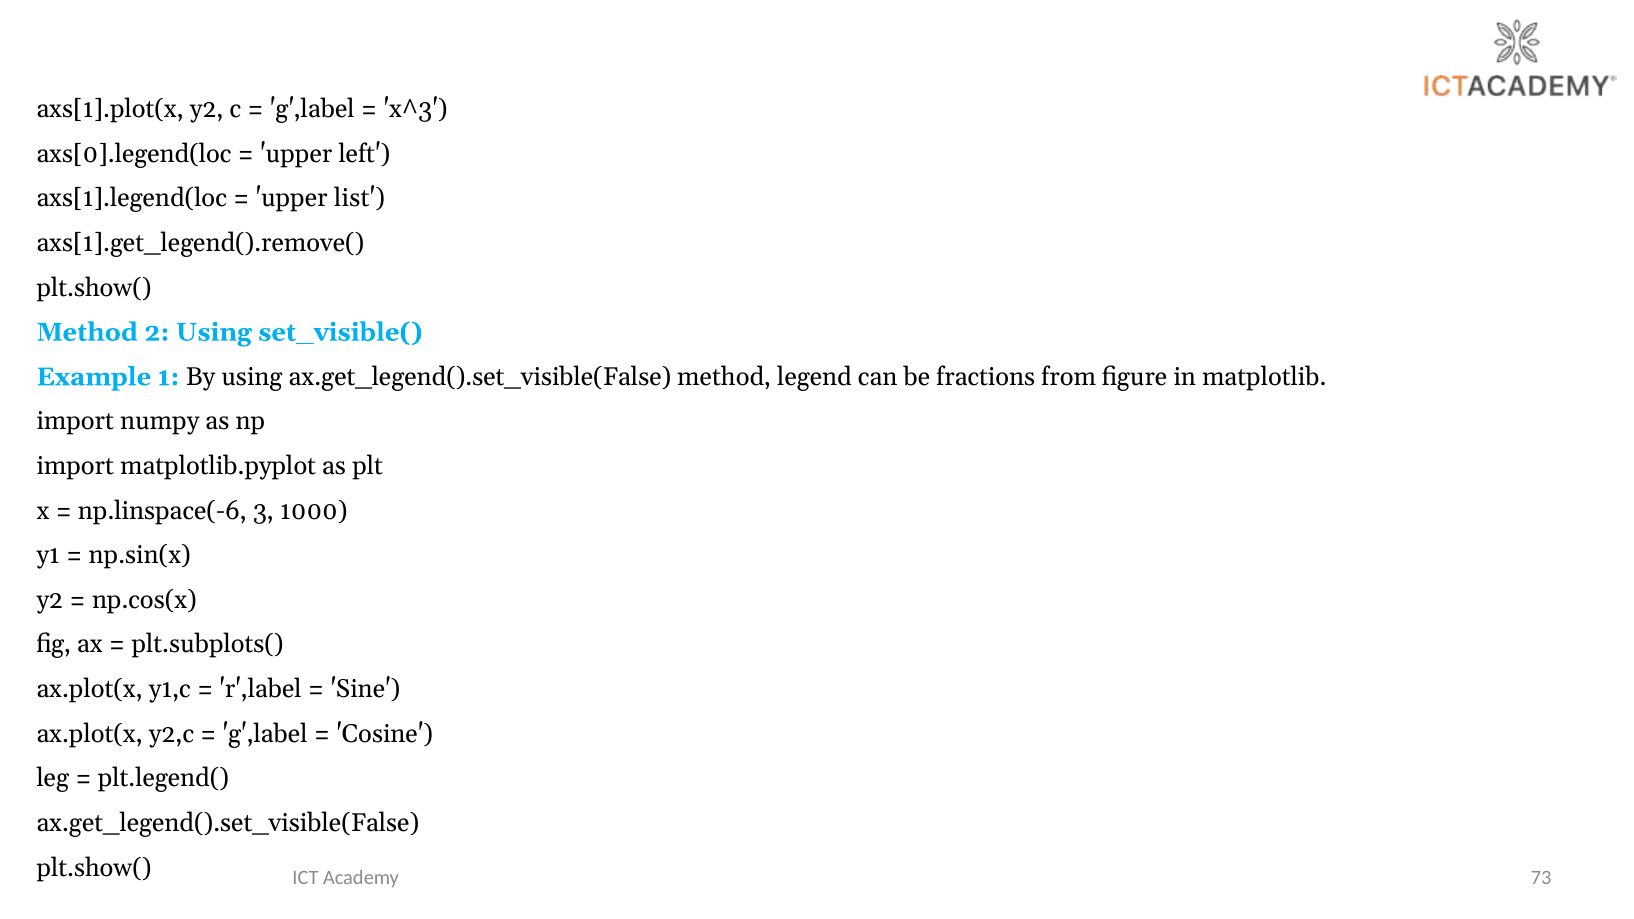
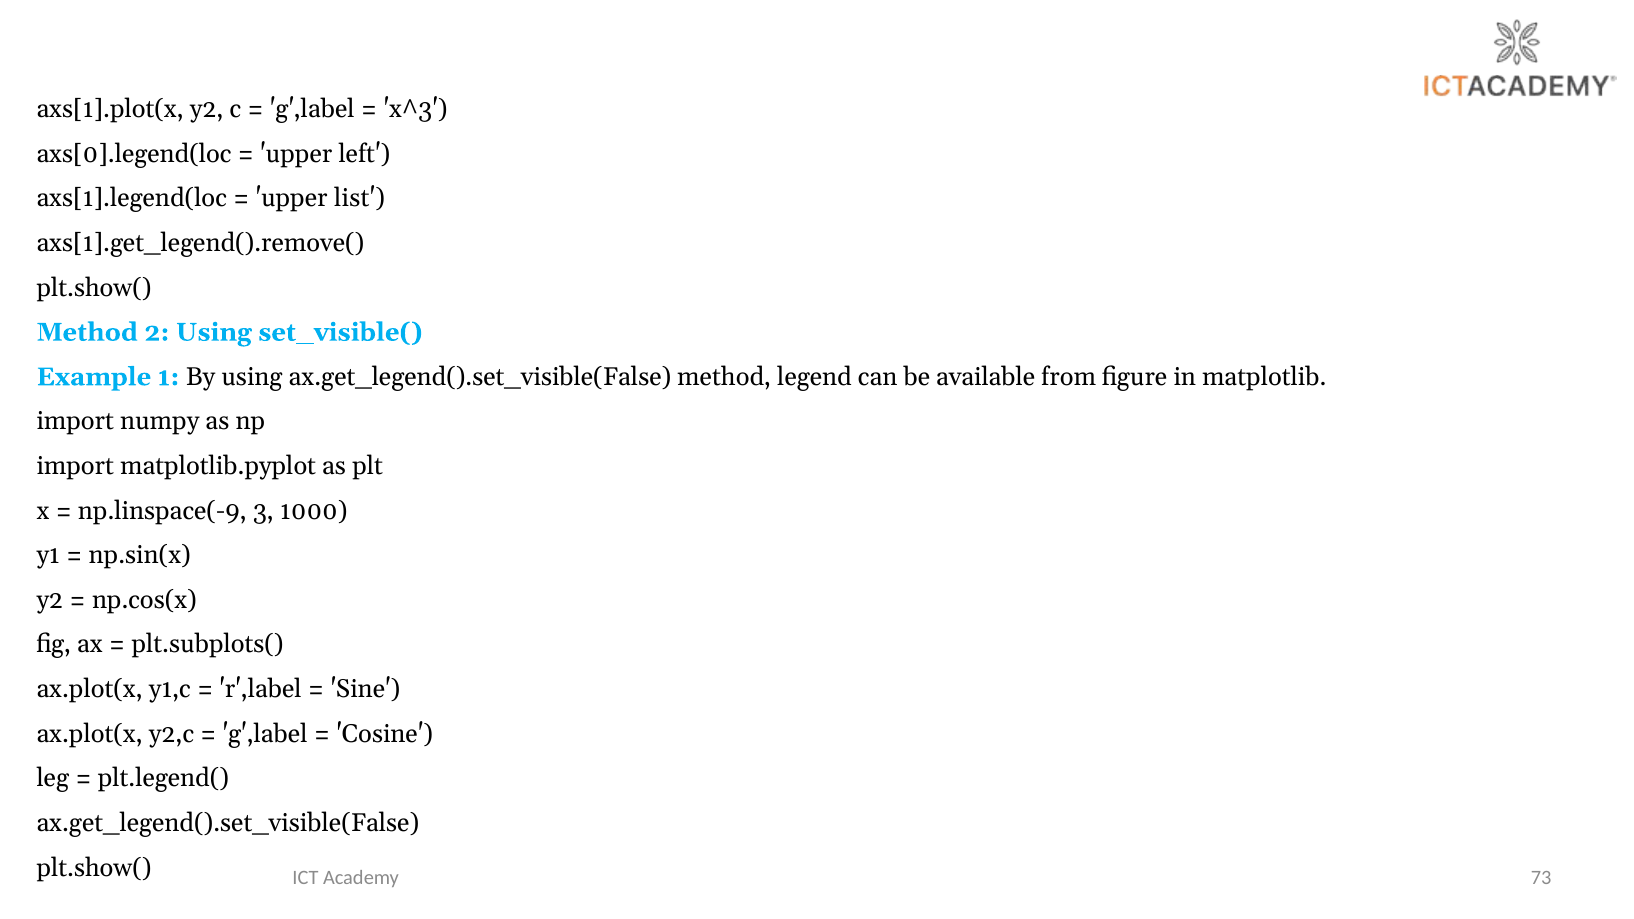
fractions: fractions -> available
np.linspace(-6: np.linspace(-6 -> np.linspace(-9
